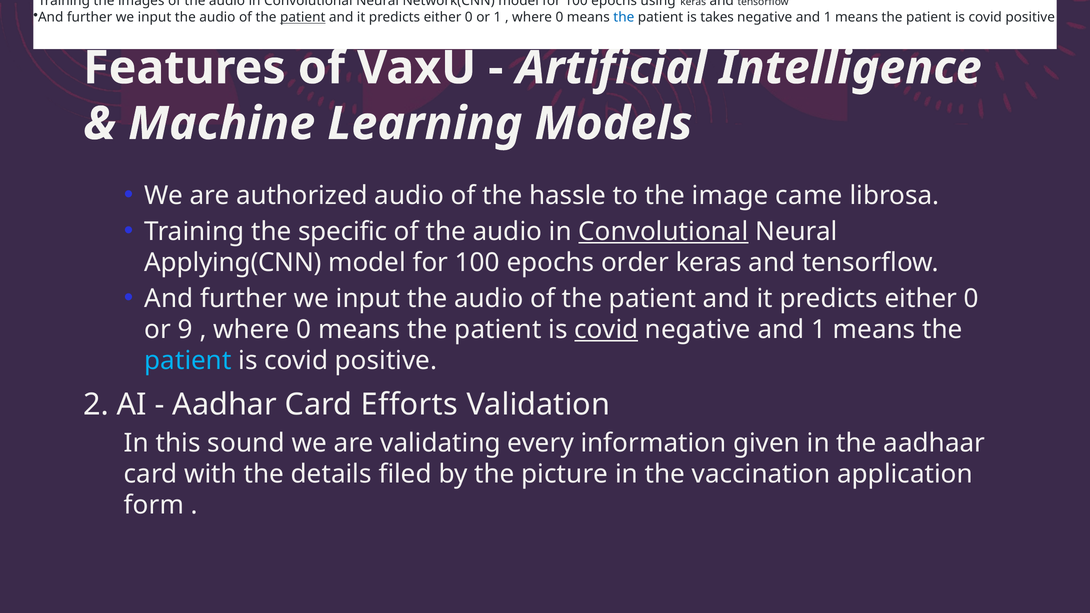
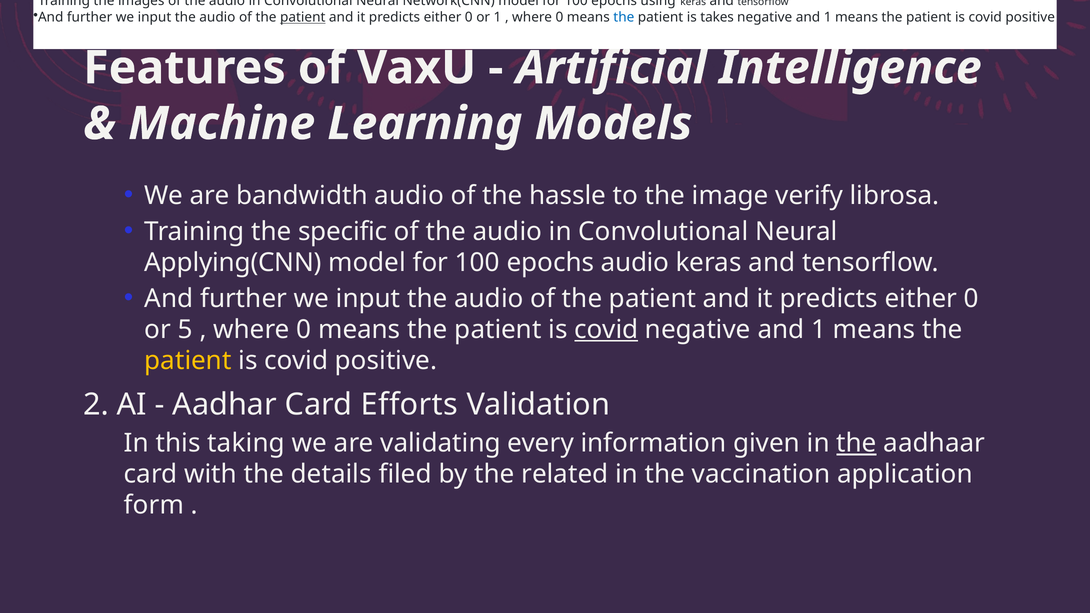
authorized: authorized -> bandwidth
came: came -> verify
Convolutional at (663, 232) underline: present -> none
epochs order: order -> audio
9: 9 -> 5
patient at (188, 361) colour: light blue -> yellow
sound: sound -> taking
the at (857, 443) underline: none -> present
picture: picture -> related
